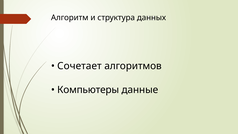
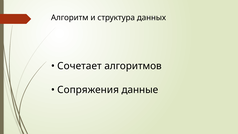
Компьютеры: Компьютеры -> Сопряжения
